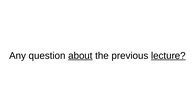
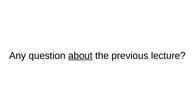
lecture underline: present -> none
